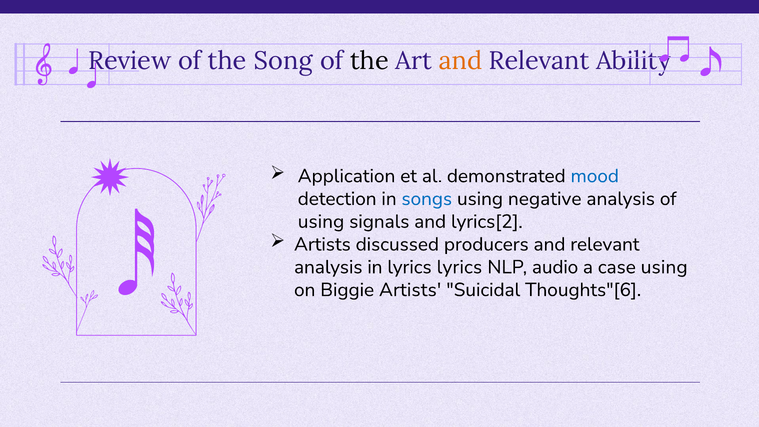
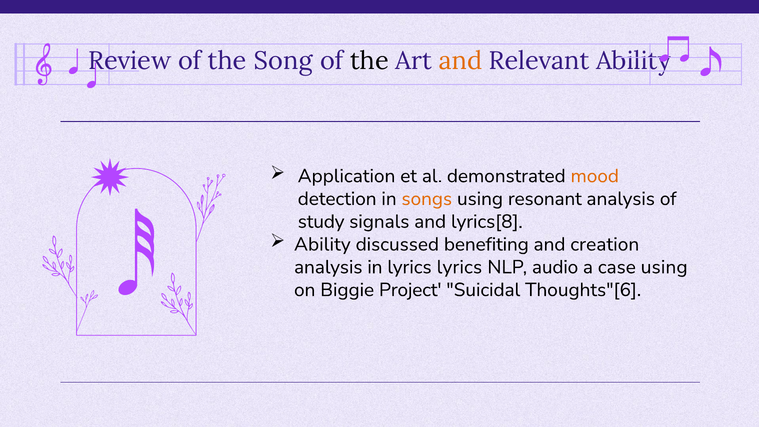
mood colour: blue -> orange
songs colour: blue -> orange
negative: negative -> resonant
using at (321, 221): using -> study
lyrics[2: lyrics[2 -> lyrics[8
Artists at (322, 244): Artists -> Ability
producers: producers -> benefiting
relevant at (605, 244): relevant -> creation
Biggie Artists: Artists -> Project
